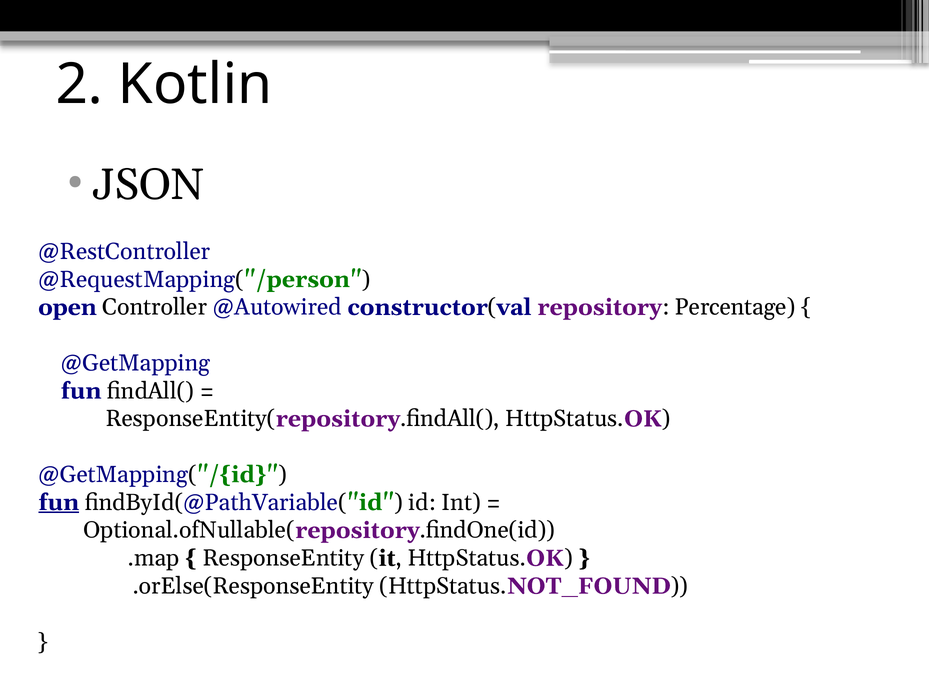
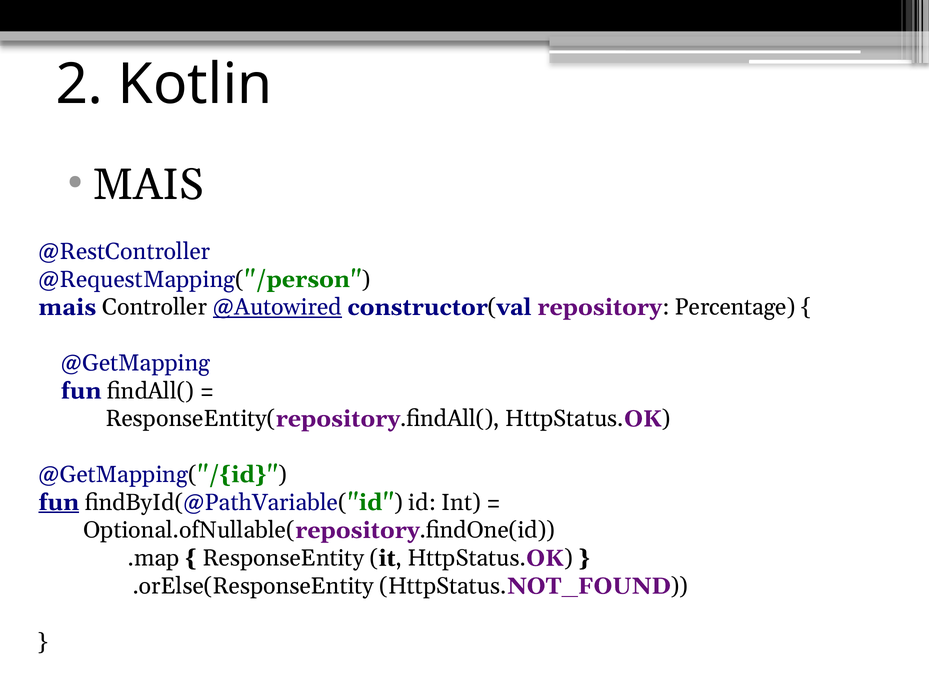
JSON at (148, 185): JSON -> MAIS
open at (67, 307): open -> mais
@Autowired underline: none -> present
